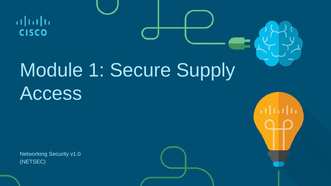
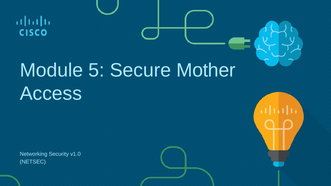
1: 1 -> 5
Supply: Supply -> Mother
